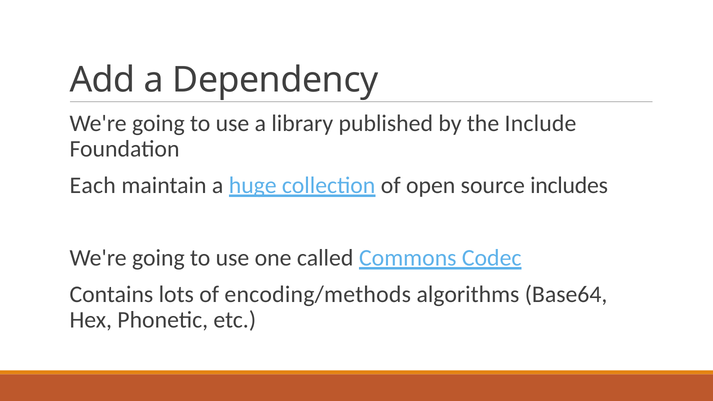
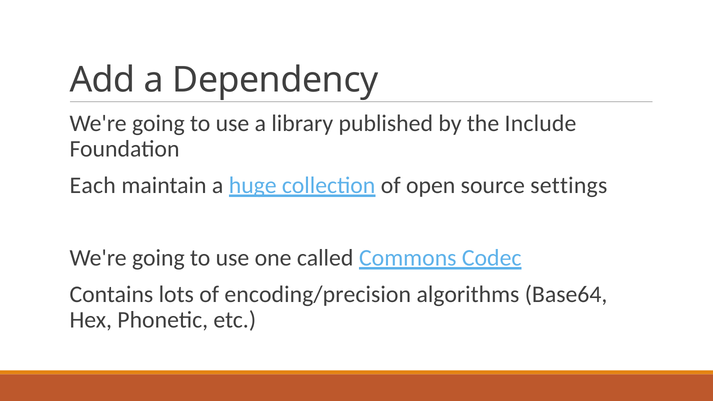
includes: includes -> settings
encoding/methods: encoding/methods -> encoding/precision
